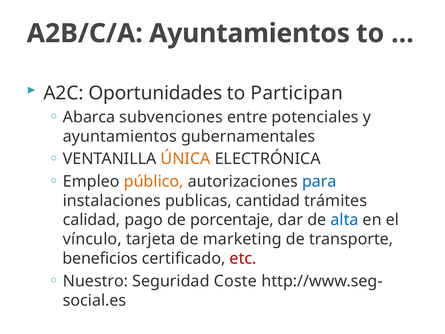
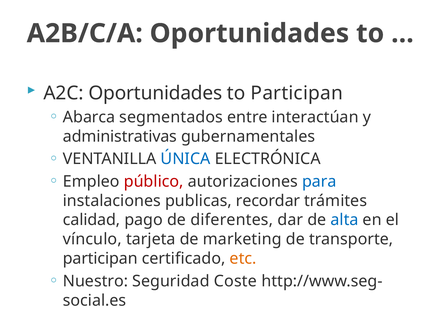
A2B/C/A Ayuntamientos: Ayuntamientos -> Oportunidades
subvenciones: subvenciones -> segmentados
potenciales: potenciales -> interactúan
ayuntamientos at (120, 136): ayuntamientos -> administrativas
ÚNICA colour: orange -> blue
público colour: orange -> red
cantidad: cantidad -> recordar
porcentaje: porcentaje -> diferentes
beneficios at (100, 258): beneficios -> participan
etc colour: red -> orange
